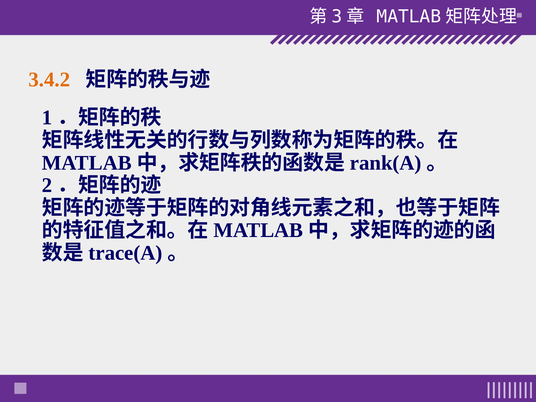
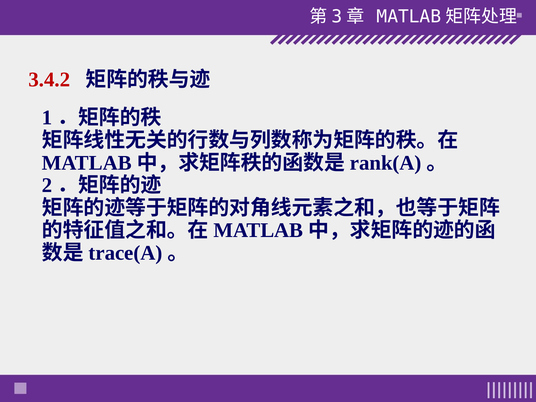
3.4.2 colour: orange -> red
